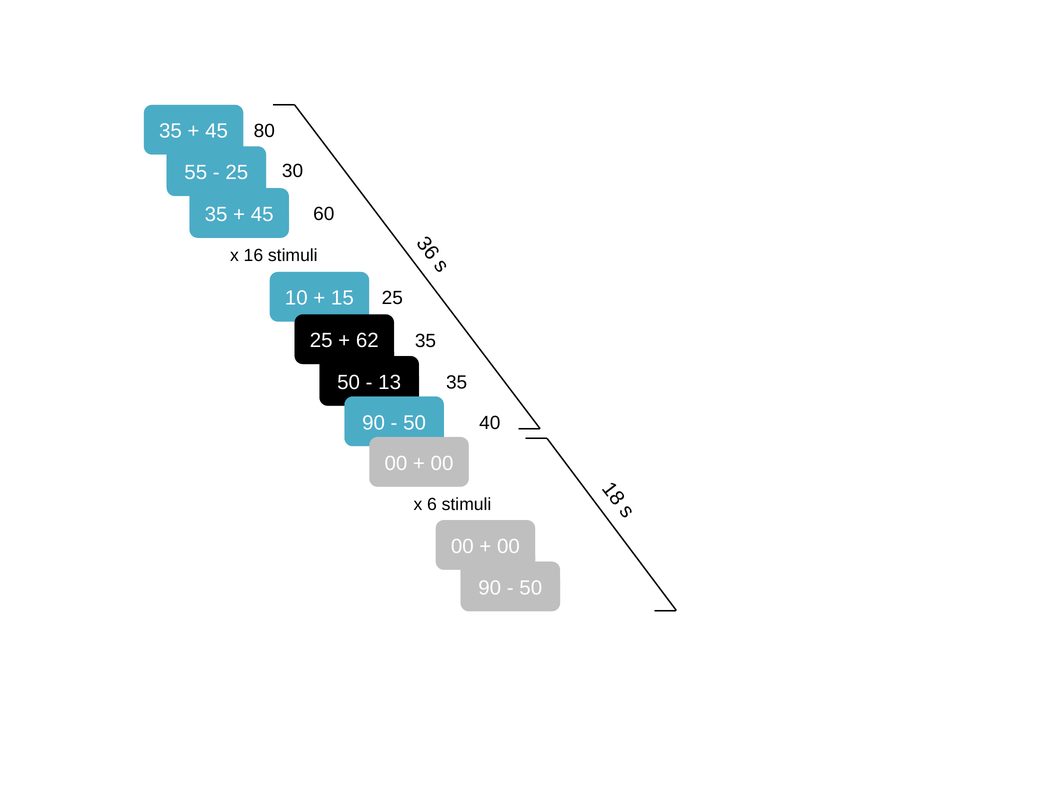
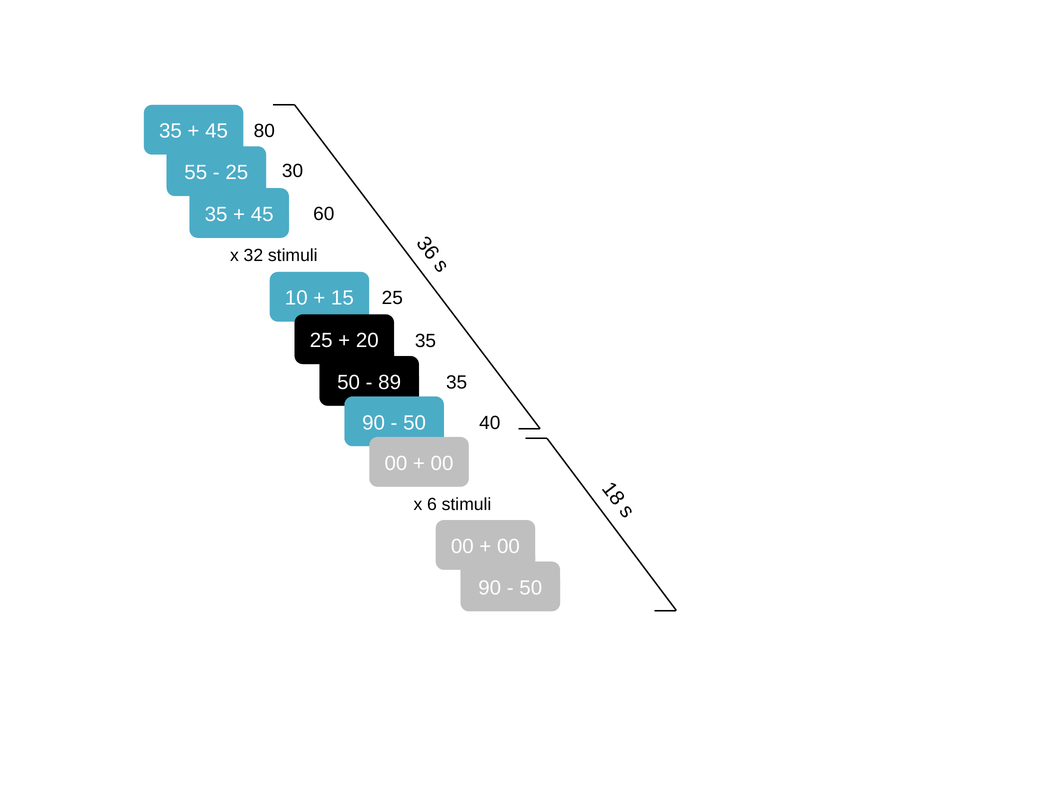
16: 16 -> 32
62: 62 -> 20
13: 13 -> 89
